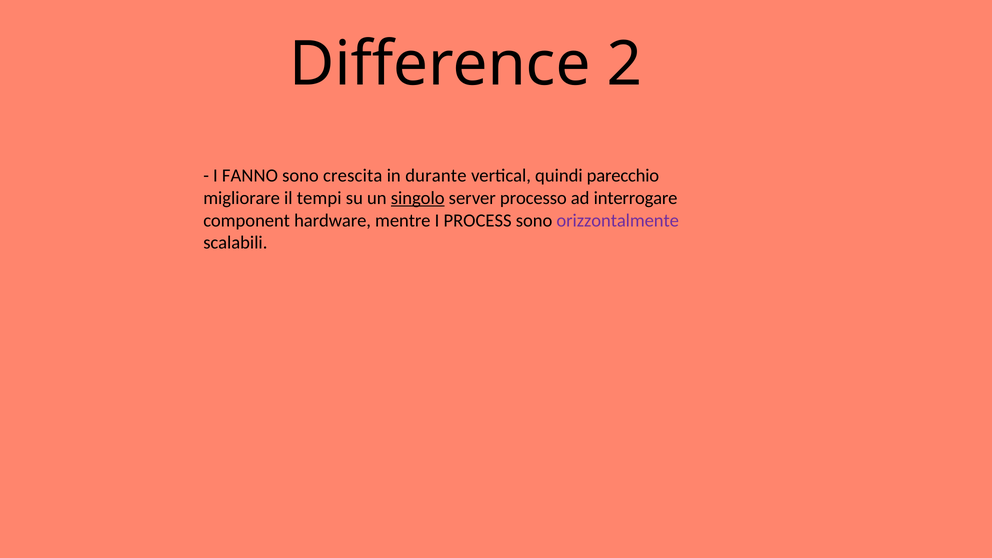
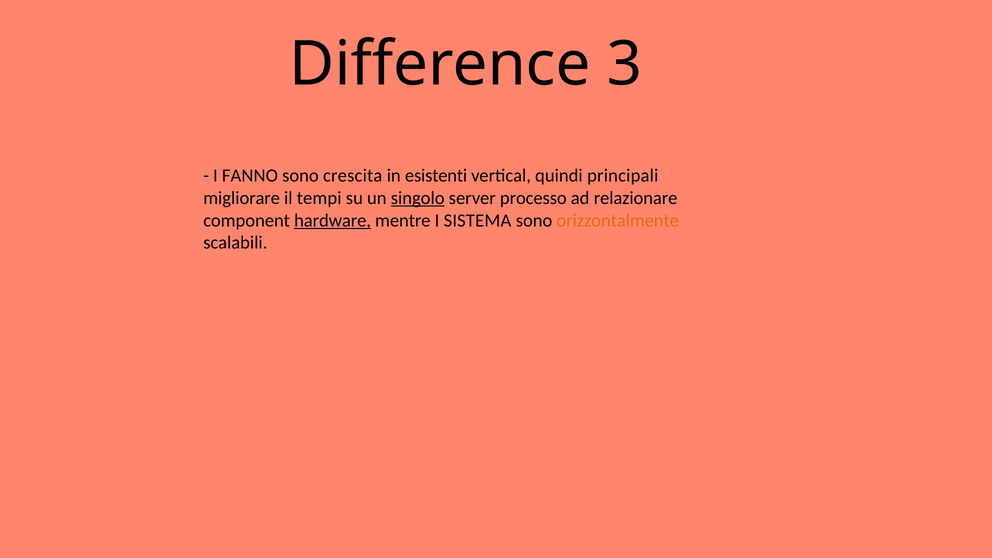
2: 2 -> 3
durante: durante -> esistenti
parecchio: parecchio -> principali
interrogare: interrogare -> relazionare
hardware underline: none -> present
PROCESS: PROCESS -> SISTEMA
orizzontalmente colour: purple -> orange
